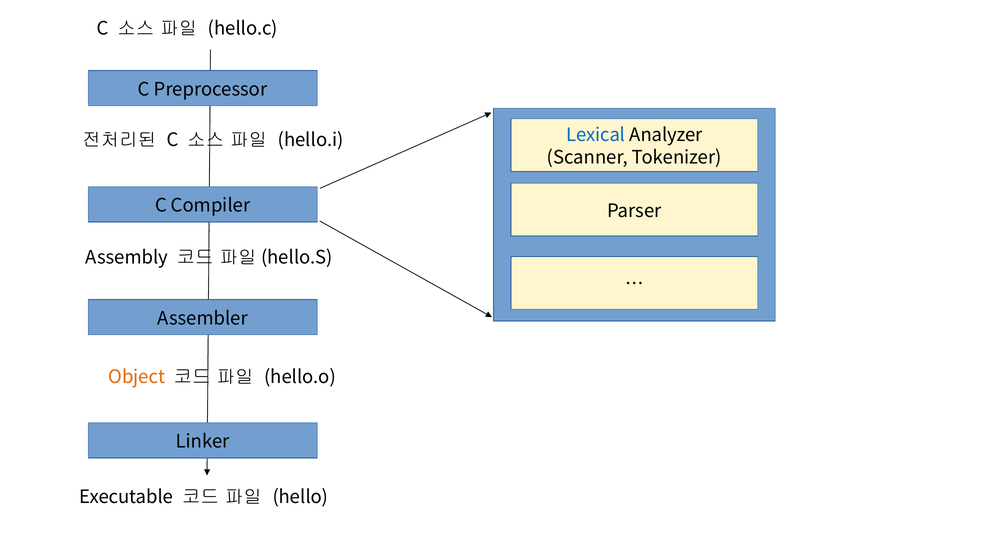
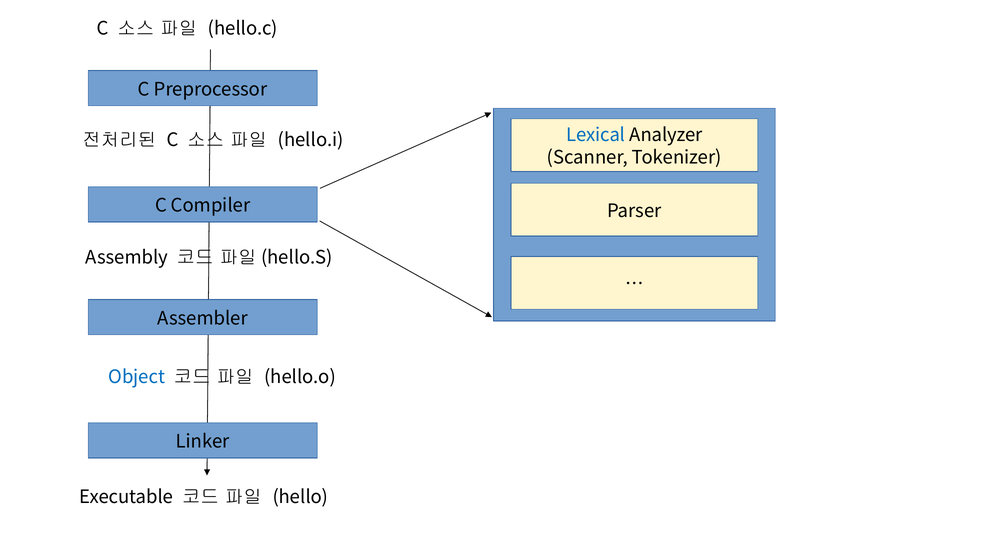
Object colour: orange -> blue
